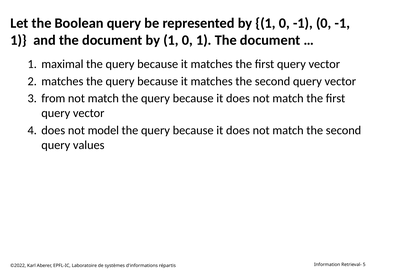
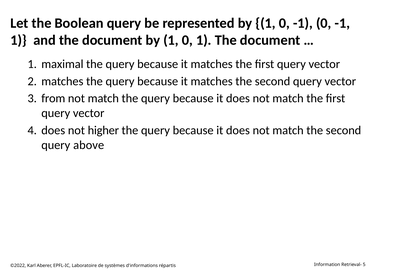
model: model -> higher
values: values -> above
